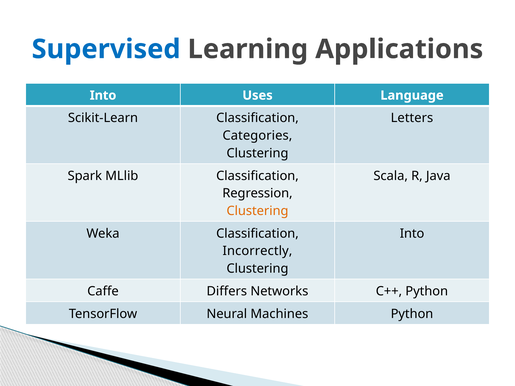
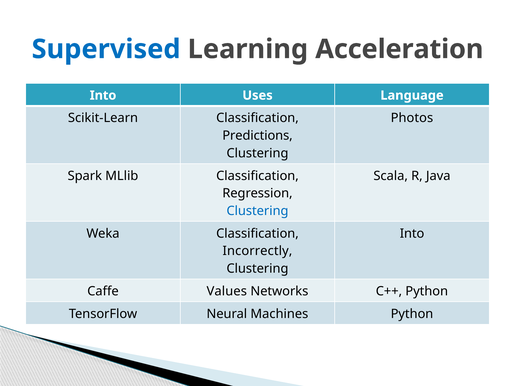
Applications: Applications -> Acceleration
Letters: Letters -> Photos
Categories: Categories -> Predictions
Clustering at (257, 211) colour: orange -> blue
Differs: Differs -> Values
